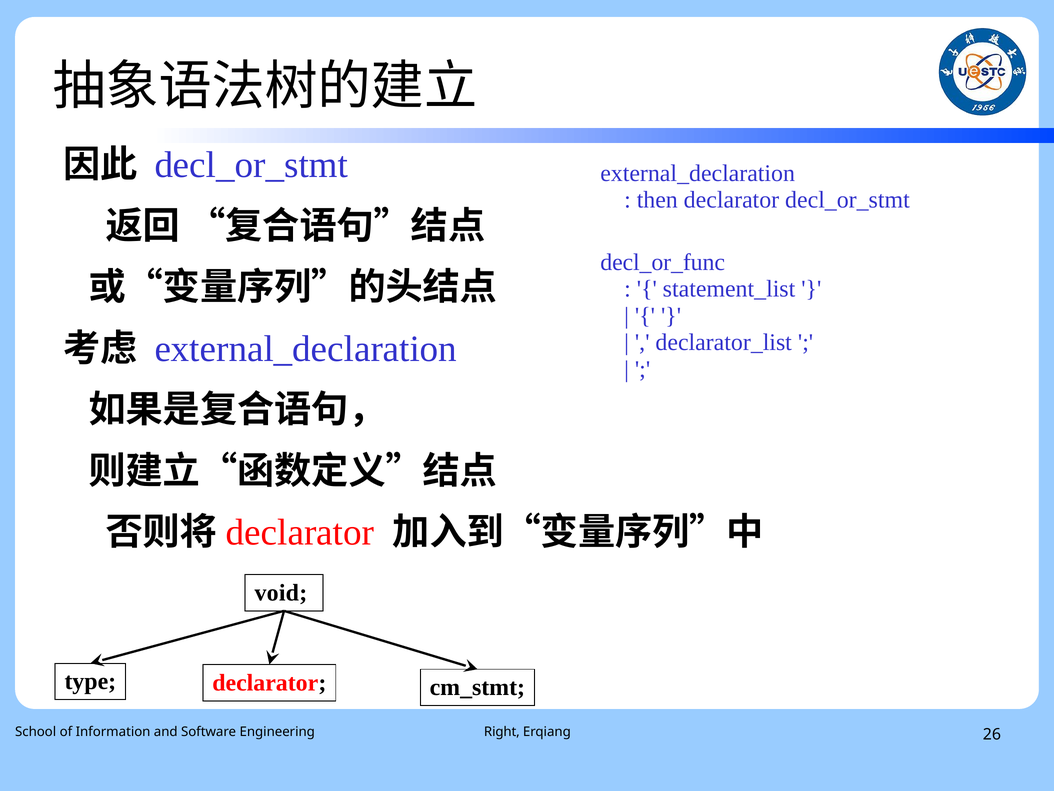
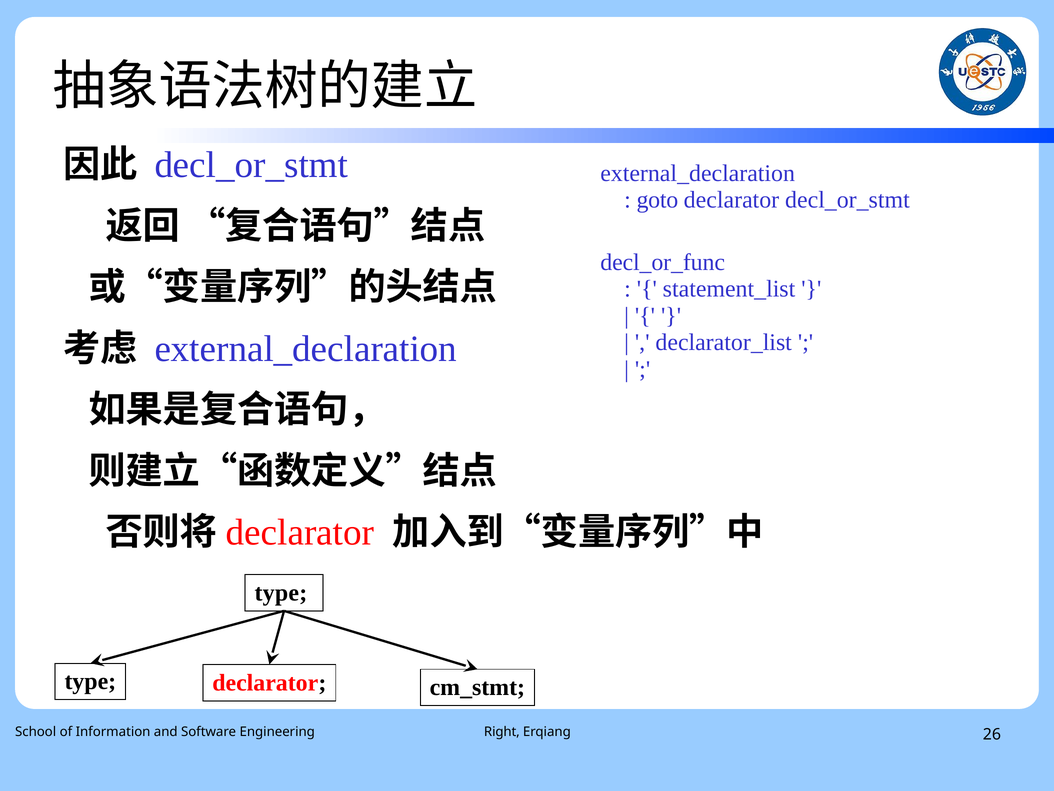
then: then -> goto
void at (281, 592): void -> type
